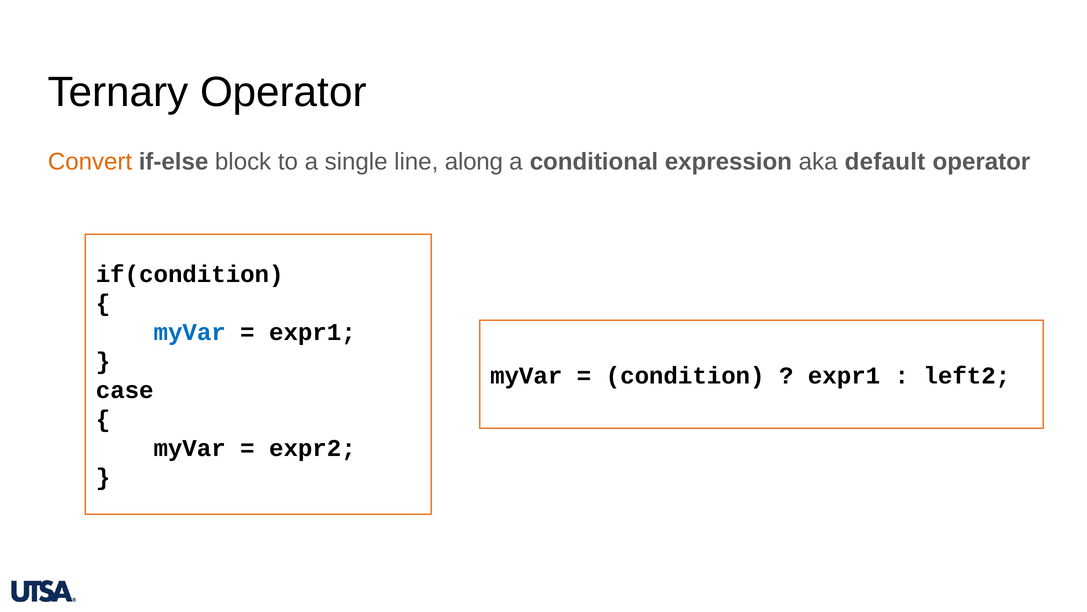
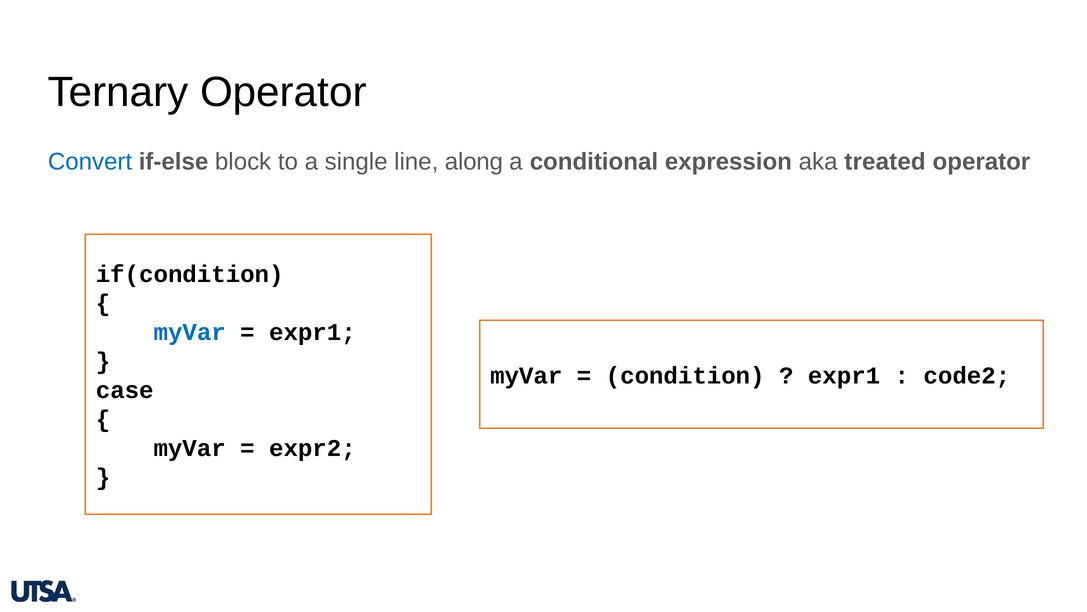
Convert colour: orange -> blue
default: default -> treated
left2: left2 -> code2
